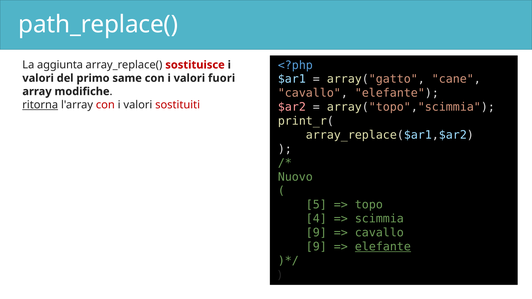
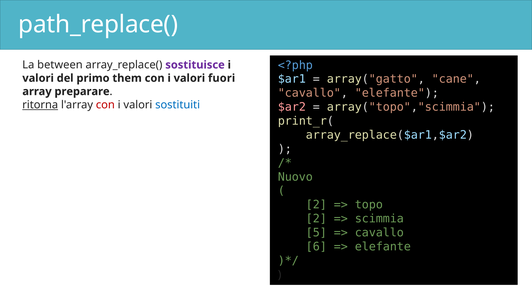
aggiunta: aggiunta -> between
sostituisce colour: red -> purple
same: same -> them
modifiche: modifiche -> preparare
sostituiti colour: red -> blue
5 at (316, 205): 5 -> 2
4 at (316, 219): 4 -> 2
9 at (316, 233): 9 -> 5
9 at (316, 247): 9 -> 6
elefante at (383, 247) underline: present -> none
